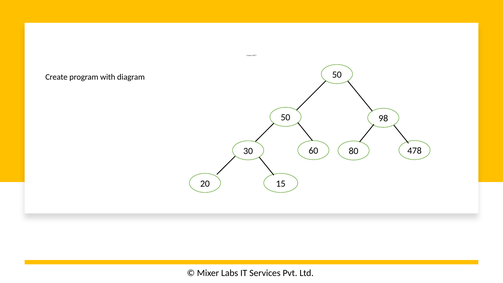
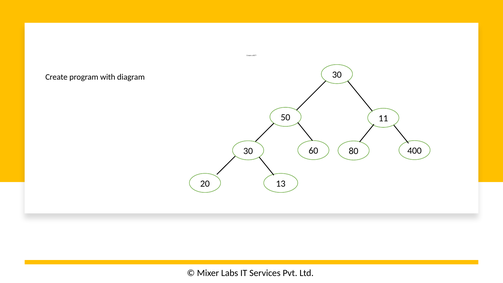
diagram 50: 50 -> 30
98: 98 -> 11
478: 478 -> 400
15: 15 -> 13
